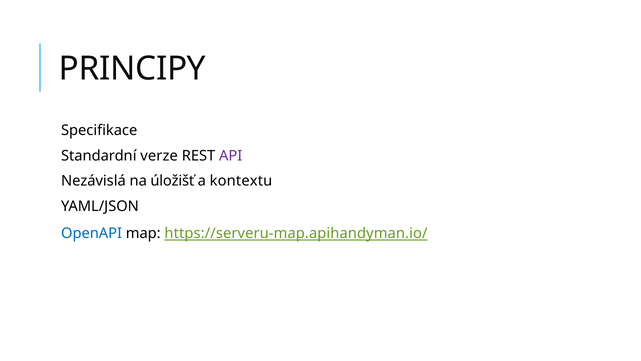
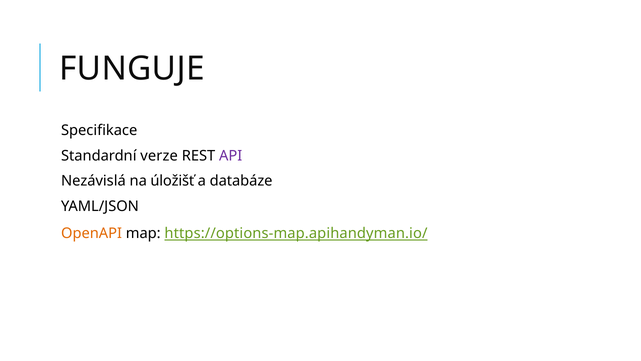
PRINCIPY: PRINCIPY -> FUNGUJE
kontextu: kontextu -> databáze
OpenAPI colour: blue -> orange
https://serveru-map.apihandyman.io/: https://serveru-map.apihandyman.io/ -> https://options-map.apihandyman.io/
